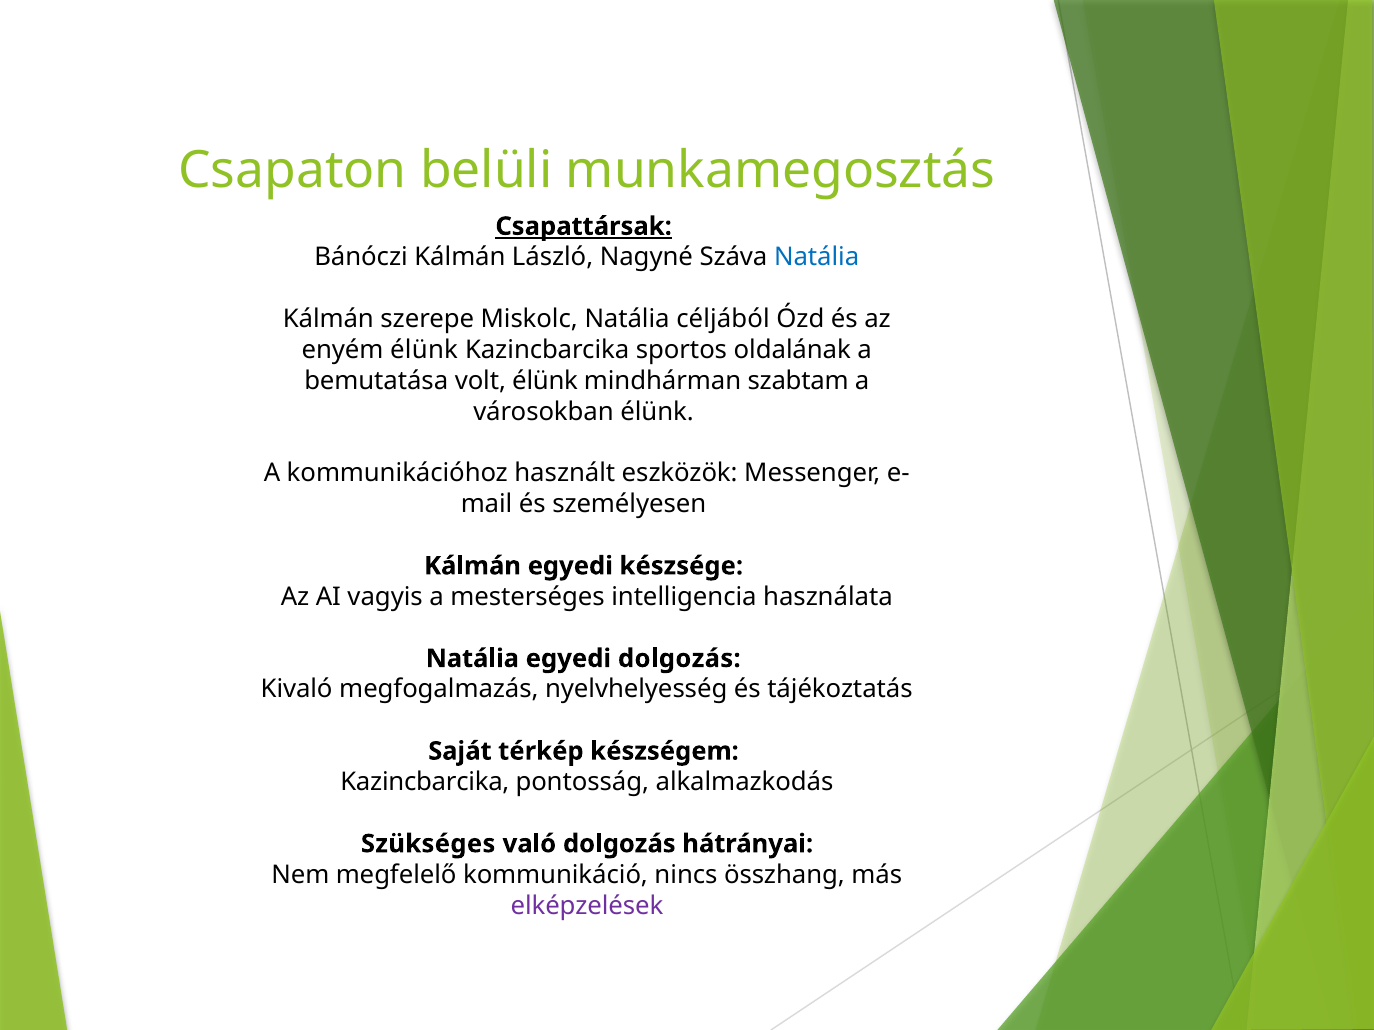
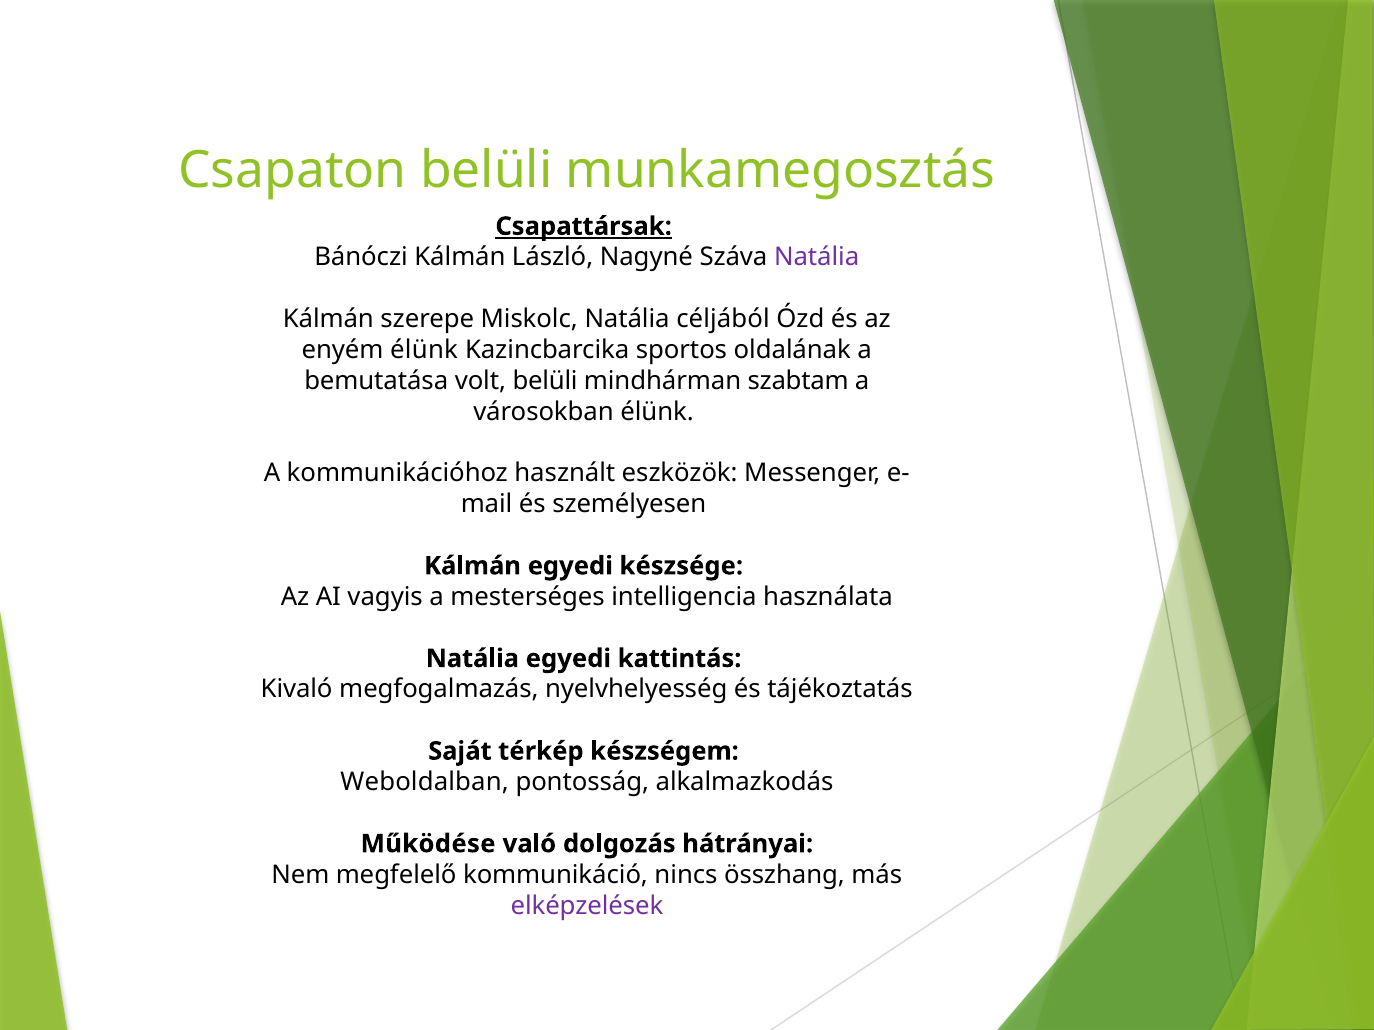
Natália at (817, 257) colour: blue -> purple
volt élünk: élünk -> belüli
egyedi dolgozás: dolgozás -> kattintás
Kazincbarcika at (425, 782): Kazincbarcika -> Weboldalban
Szükséges: Szükséges -> Működése
